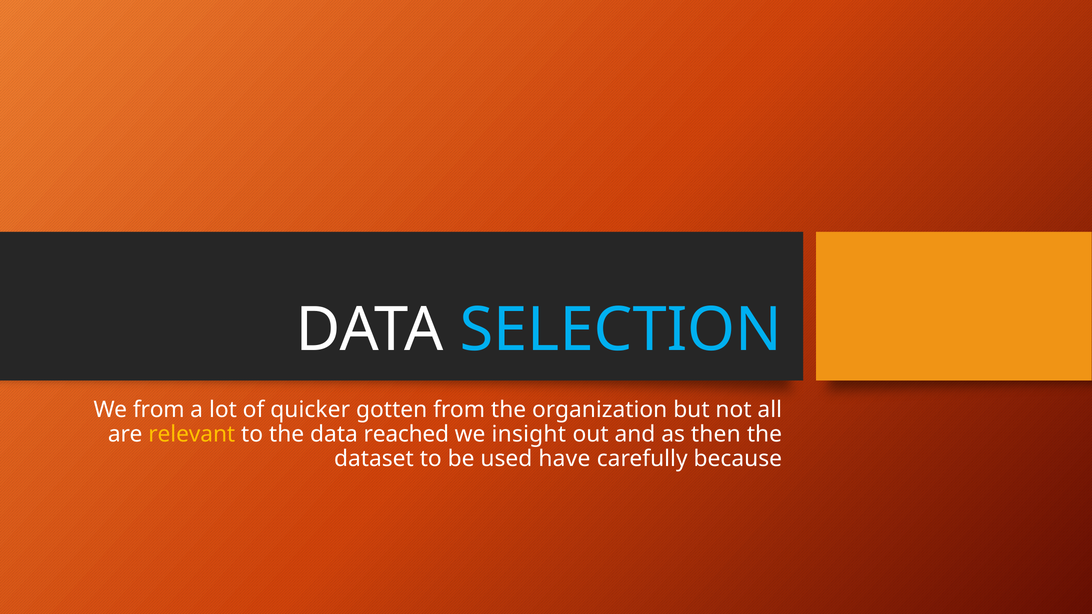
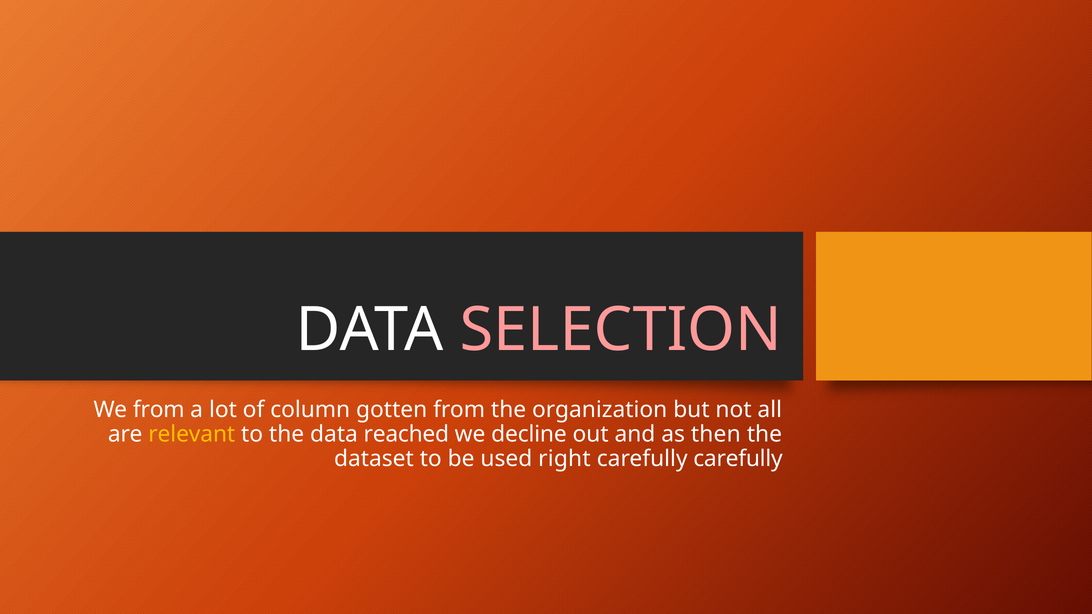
SELECTION colour: light blue -> pink
quicker: quicker -> column
insight: insight -> decline
have: have -> right
carefully because: because -> carefully
